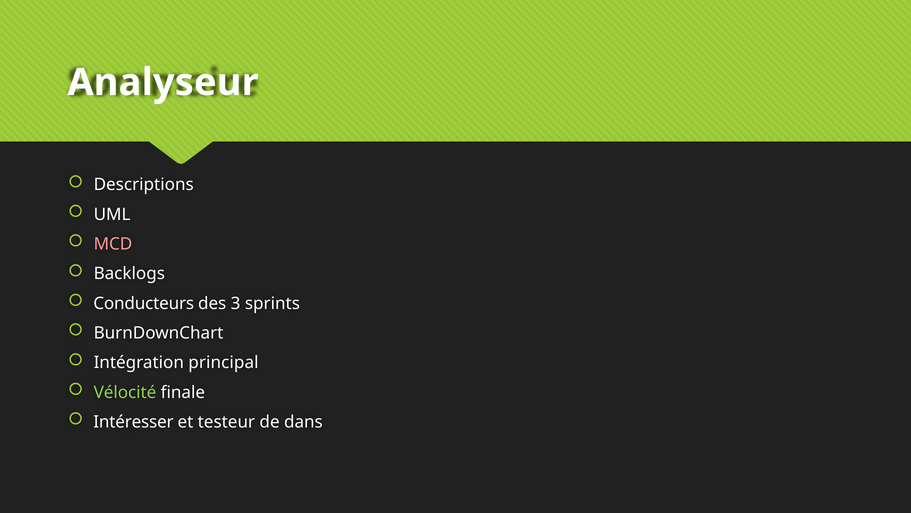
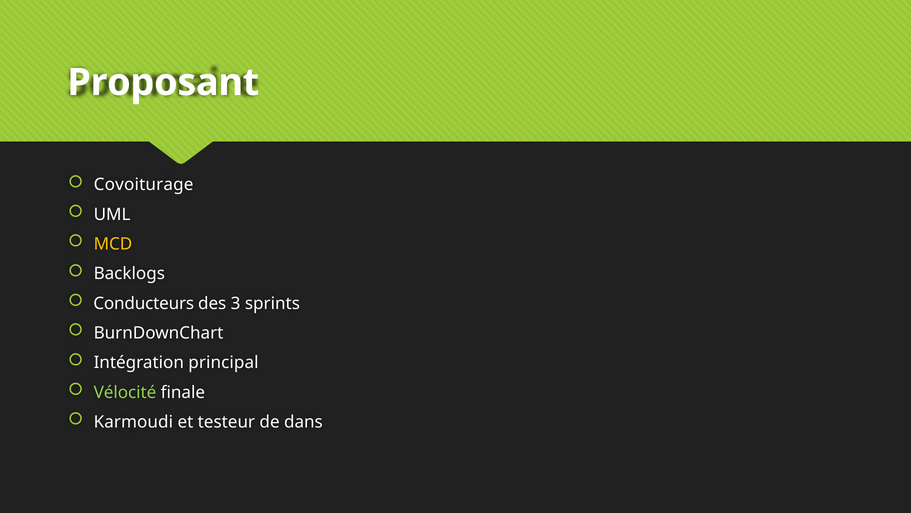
Analyseur: Analyseur -> Proposant
Descriptions: Descriptions -> Covoiturage
MCD colour: pink -> yellow
Intéresser: Intéresser -> Karmoudi
